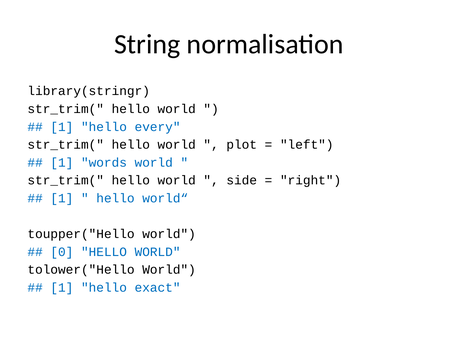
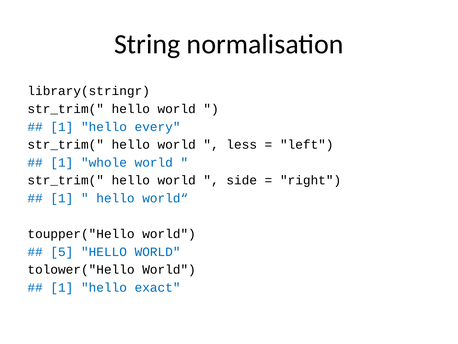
plot: plot -> less
words: words -> whole
0: 0 -> 5
